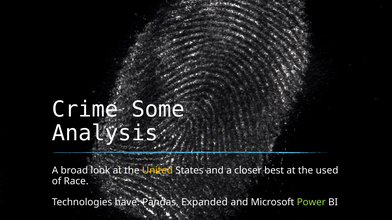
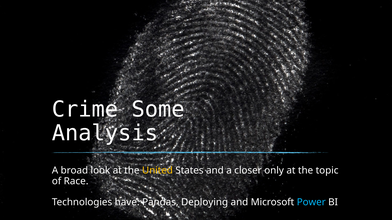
best: best -> only
used: used -> topic
Expanded: Expanded -> Deploying
Power colour: light green -> light blue
